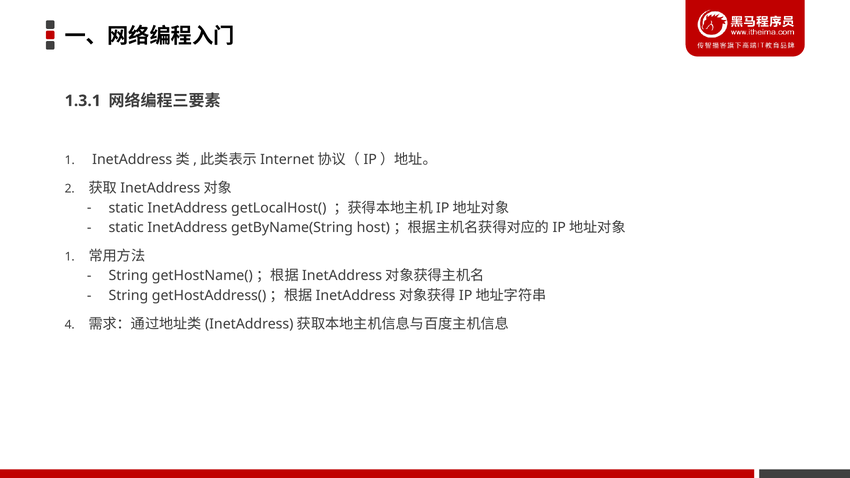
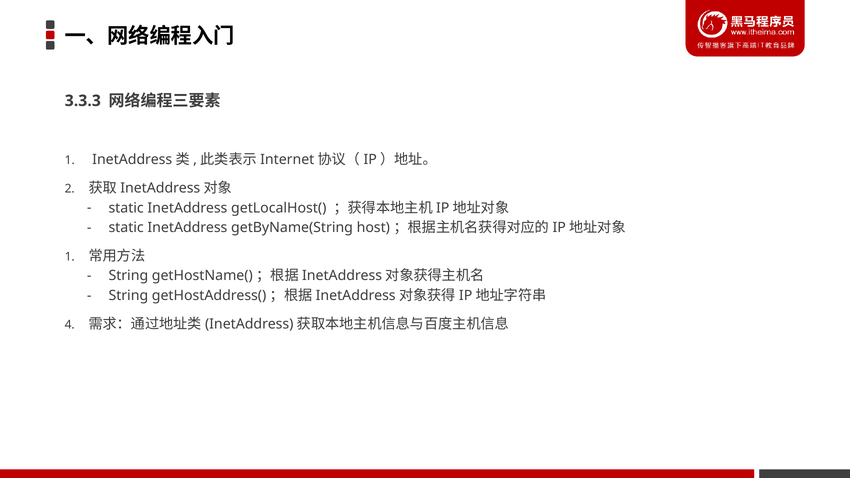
1.3.1: 1.3.1 -> 3.3.3
